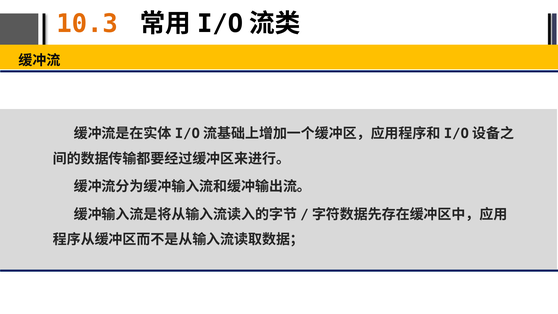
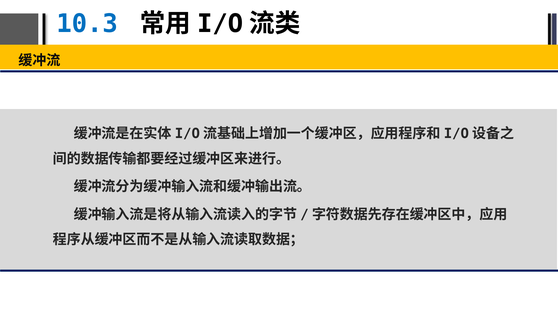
10.3 colour: orange -> blue
